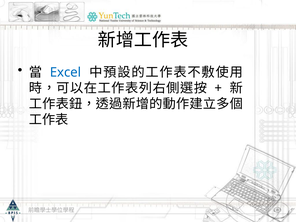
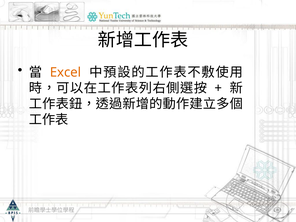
Excel colour: blue -> orange
